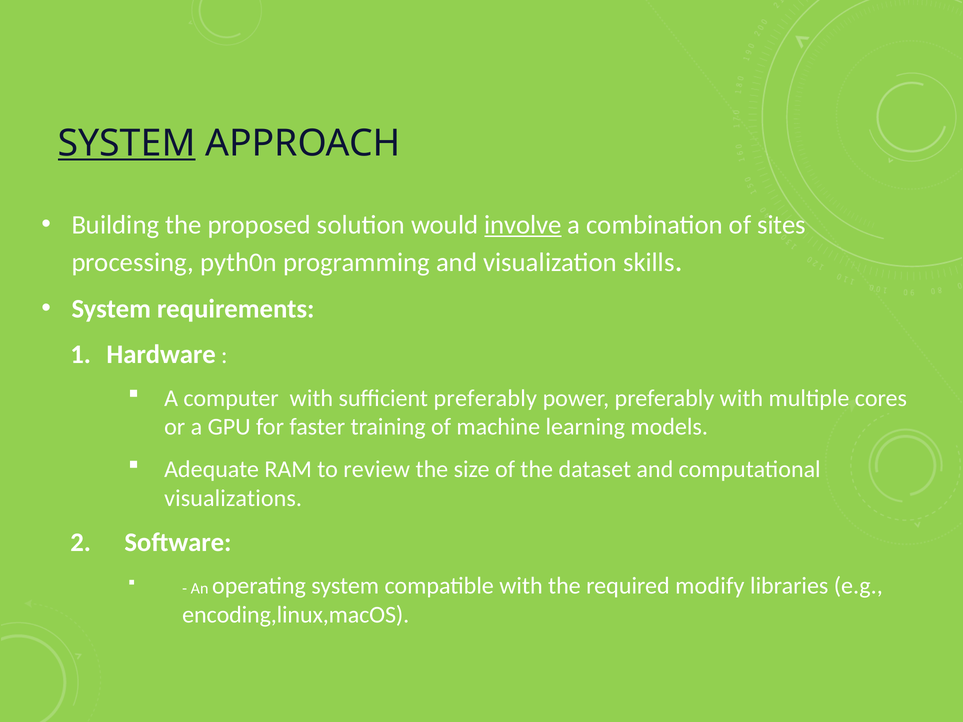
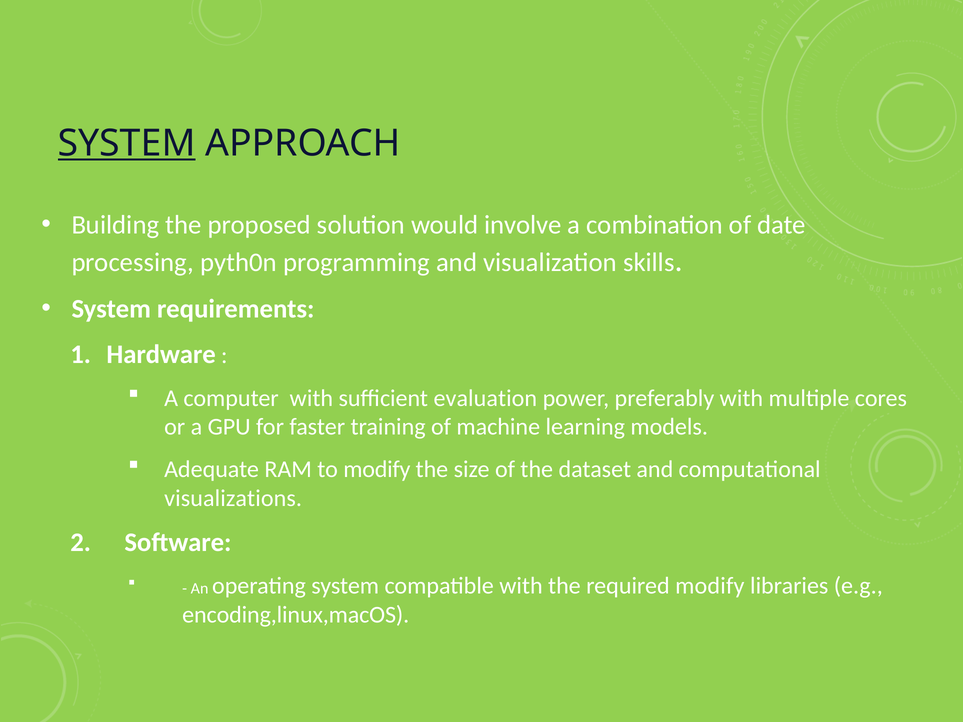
involve underline: present -> none
sites: sites -> date
sufficient preferably: preferably -> evaluation
to review: review -> modify
